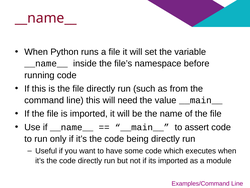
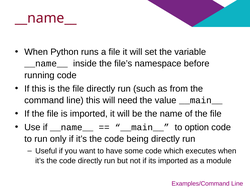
assert: assert -> option
